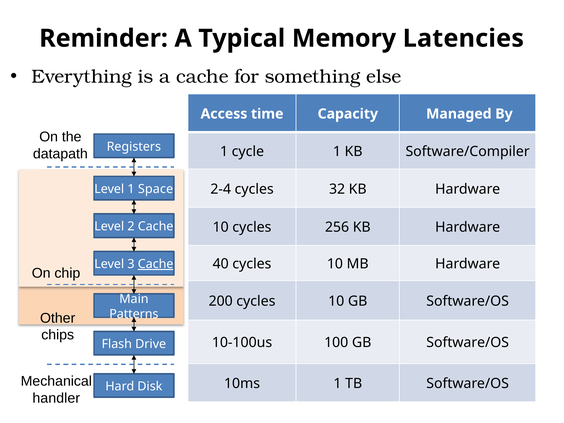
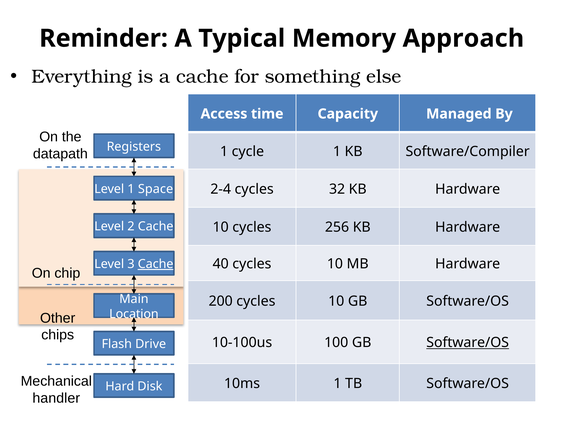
Latencies: Latencies -> Approach
Patterns: Patterns -> Location
Software/OS at (468, 343) underline: none -> present
